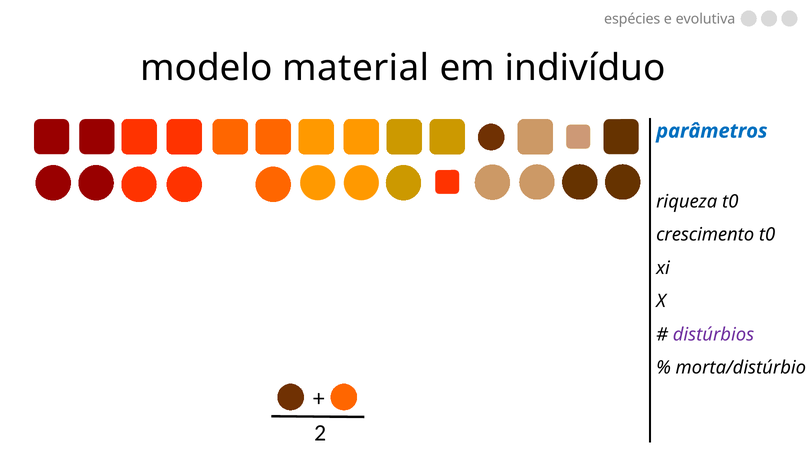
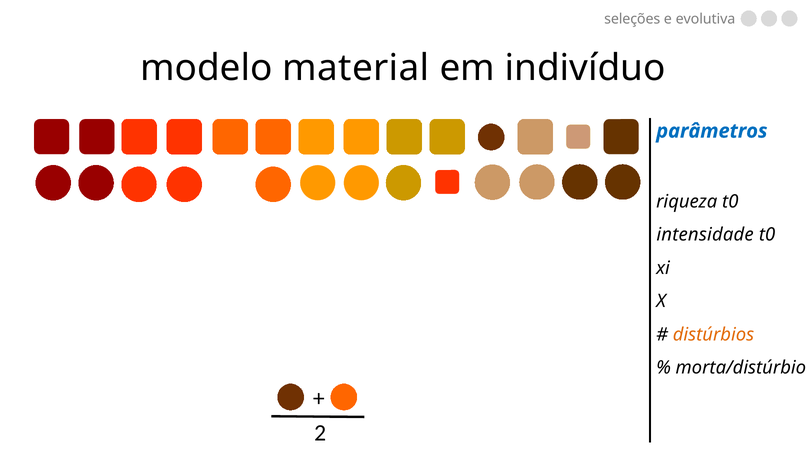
espécies: espécies -> seleções
crescimento: crescimento -> intensidade
distúrbios colour: purple -> orange
